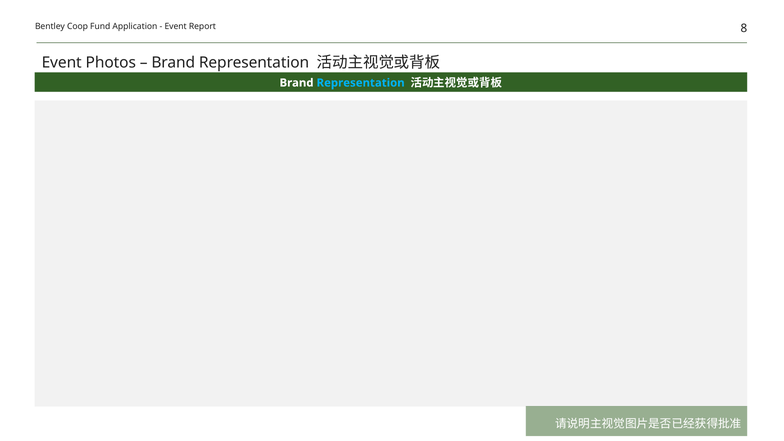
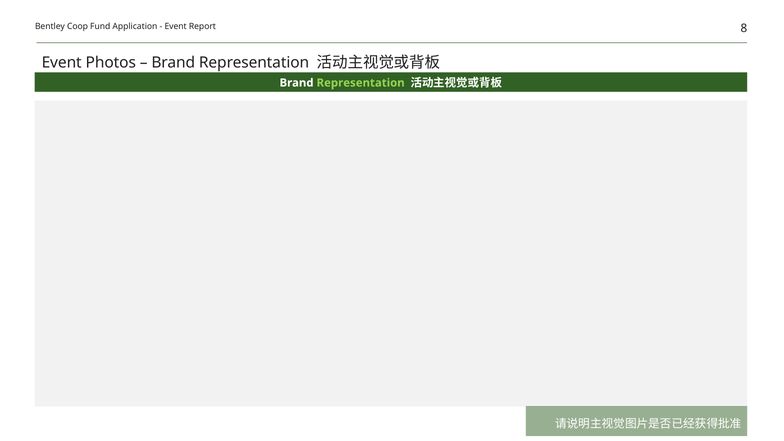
Representation at (361, 83) colour: light blue -> light green
